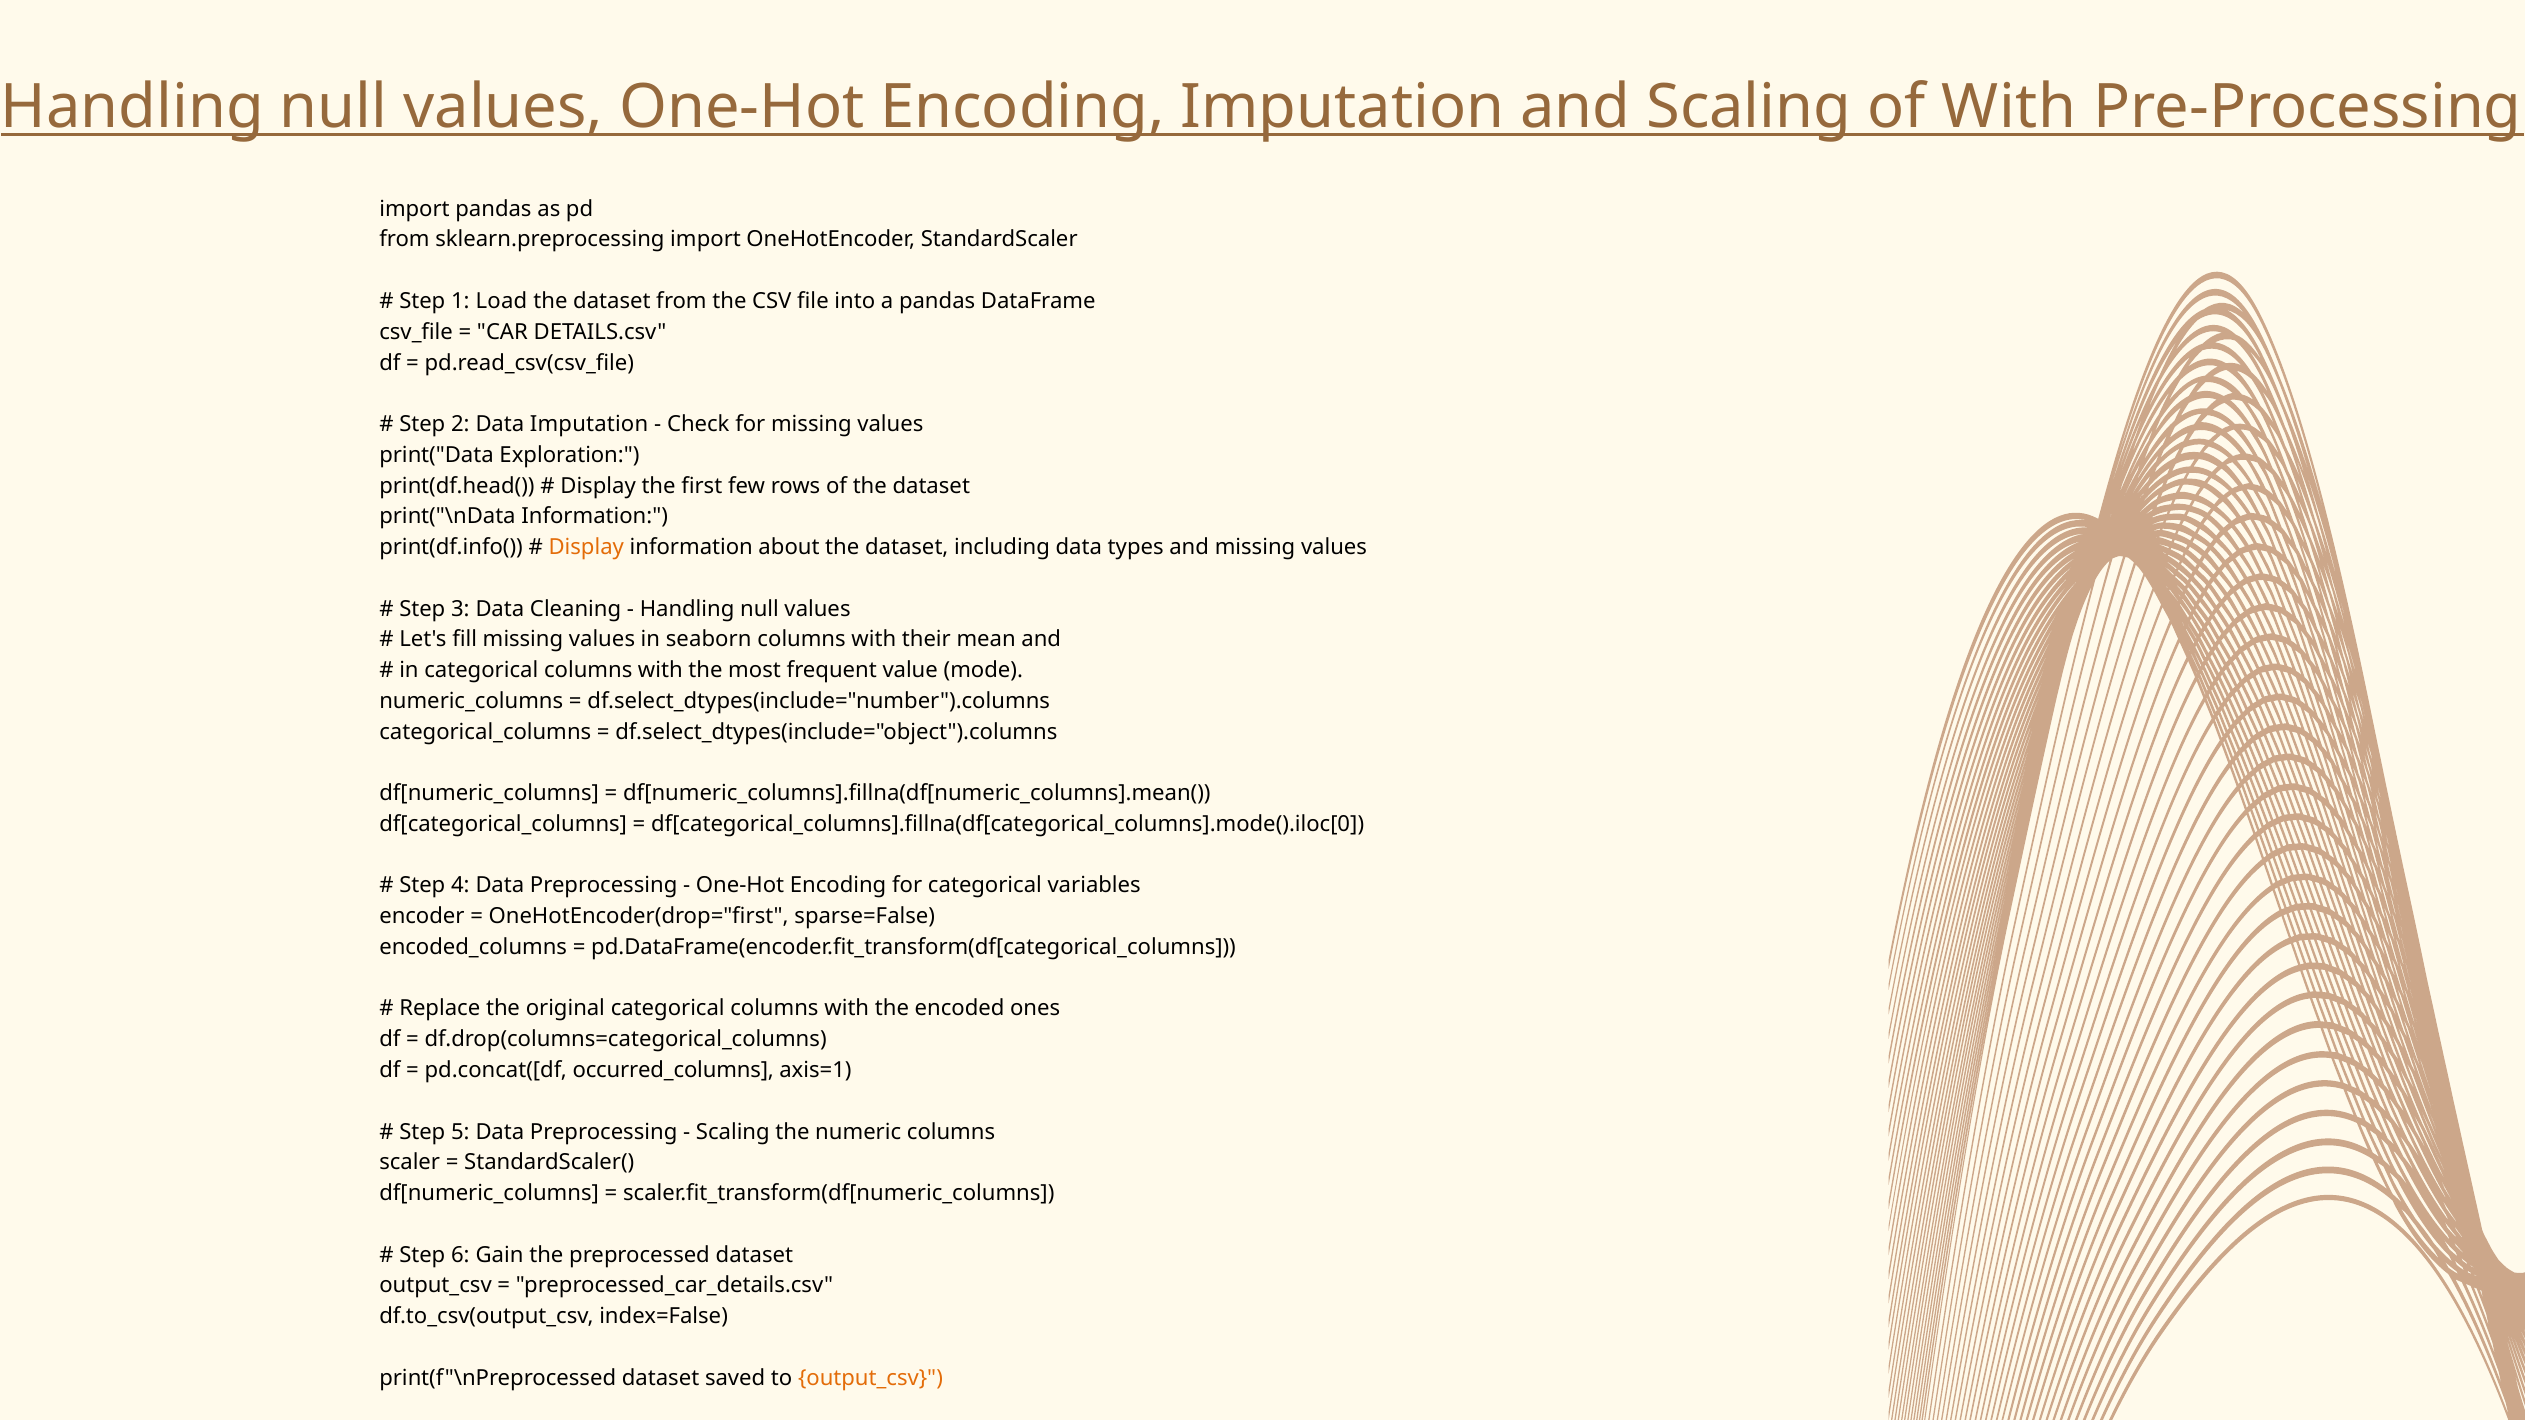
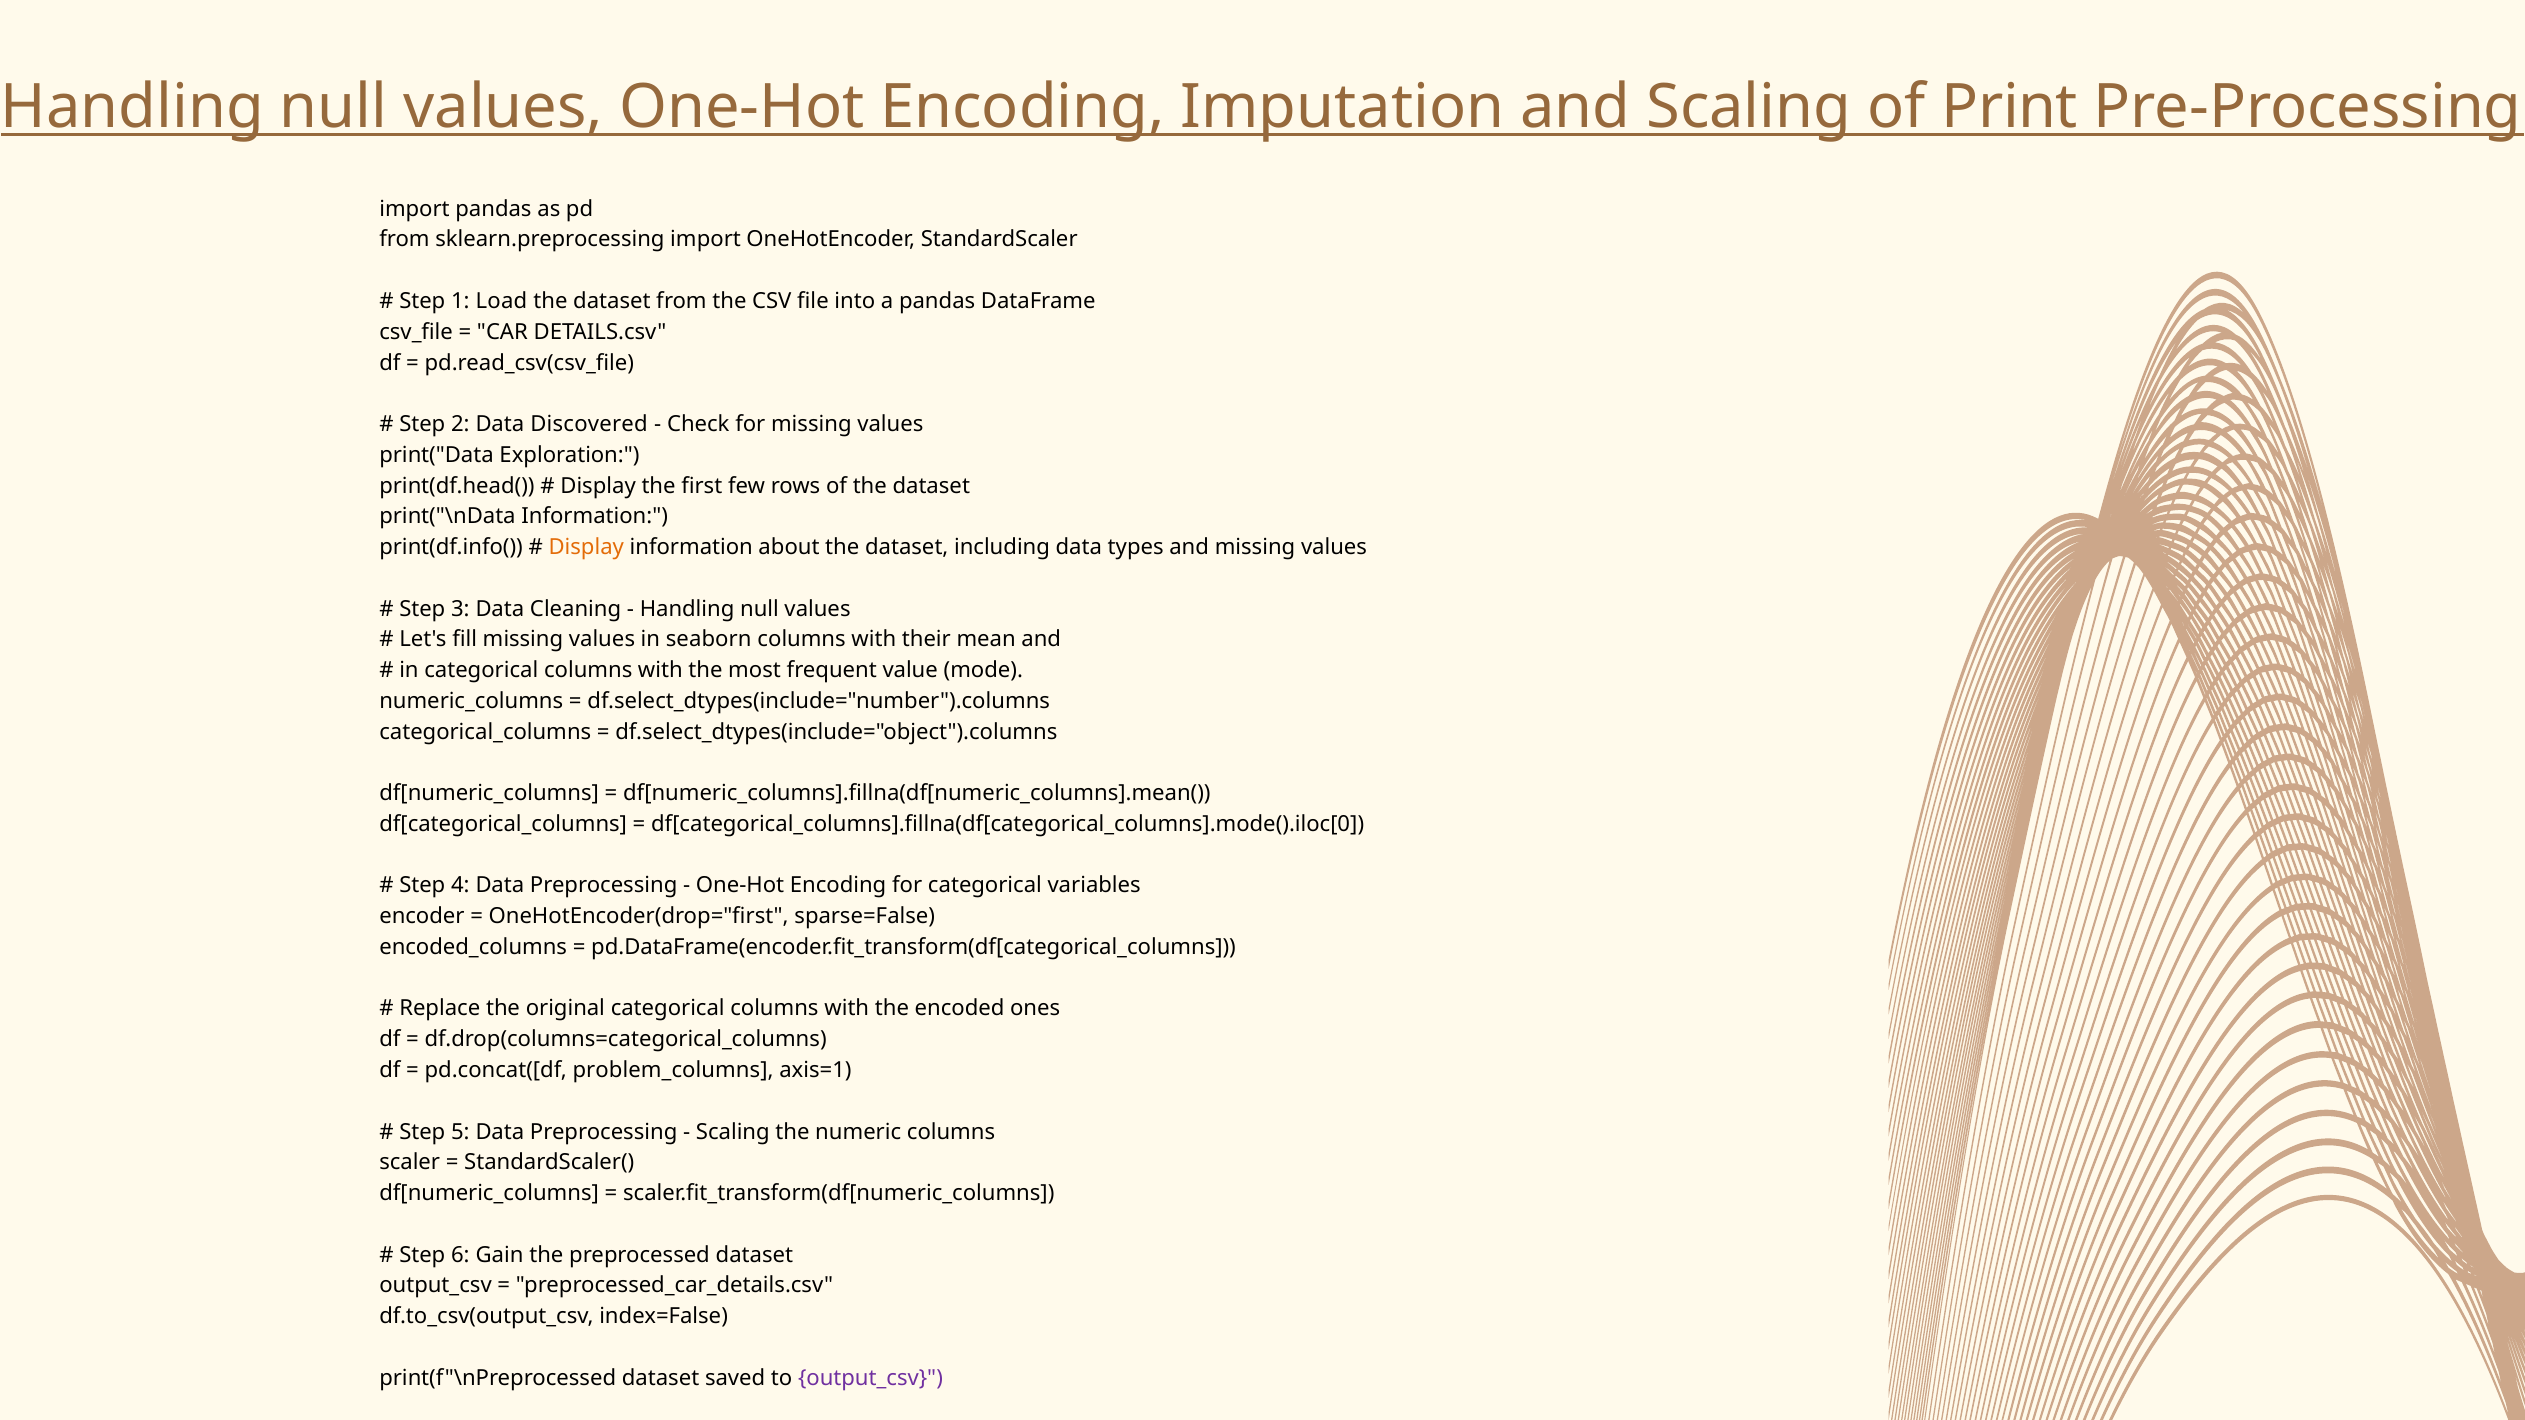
of With: With -> Print
Data Imputation: Imputation -> Discovered
occurred_columns: occurred_columns -> problem_columns
output_csv at (870, 1378) colour: orange -> purple
